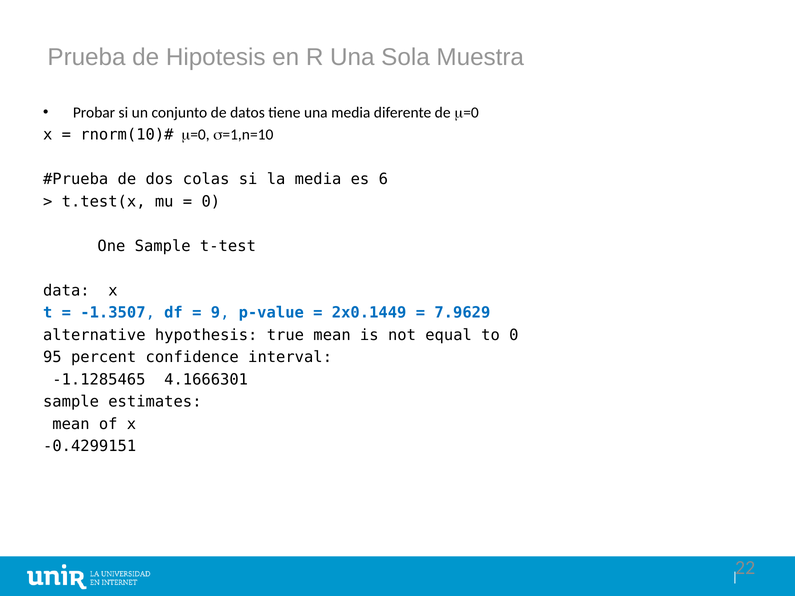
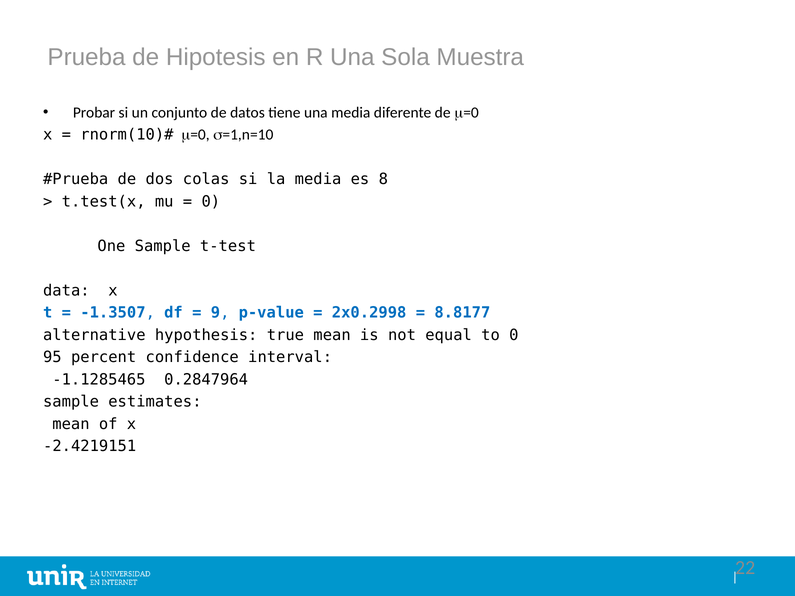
6: 6 -> 8
2x0.1449: 2x0.1449 -> 2x0.2998
7.9629: 7.9629 -> 8.8177
4.1666301: 4.1666301 -> 0.2847964
-0.4299151: -0.4299151 -> -2.4219151
